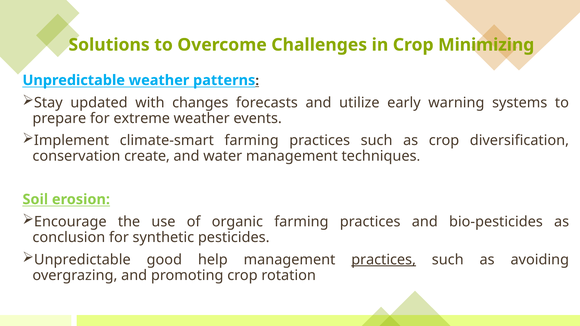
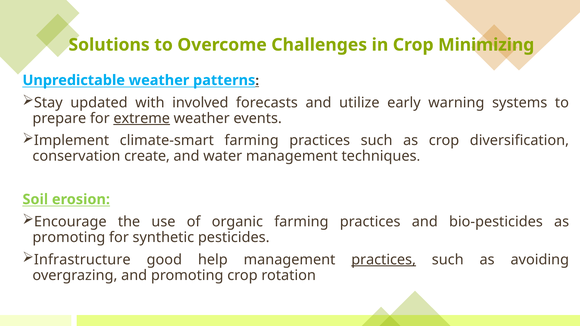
changes: changes -> involved
extreme underline: none -> present
conclusion at (69, 237): conclusion -> promoting
Unpredictable at (82, 260): Unpredictable -> Infrastructure
